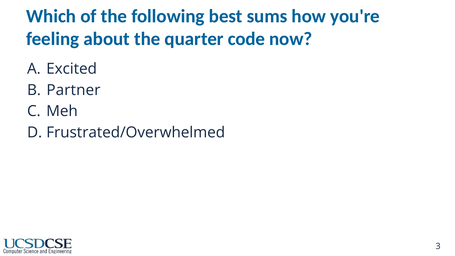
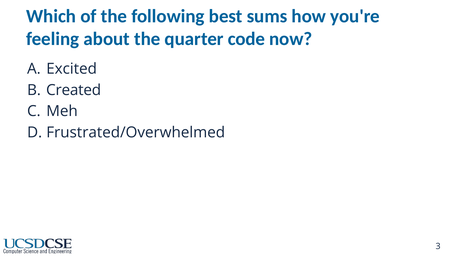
Partner: Partner -> Created
